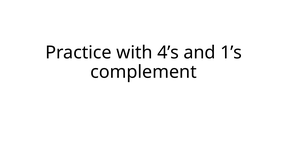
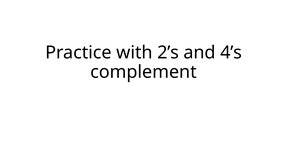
4’s: 4’s -> 2’s
1’s: 1’s -> 4’s
